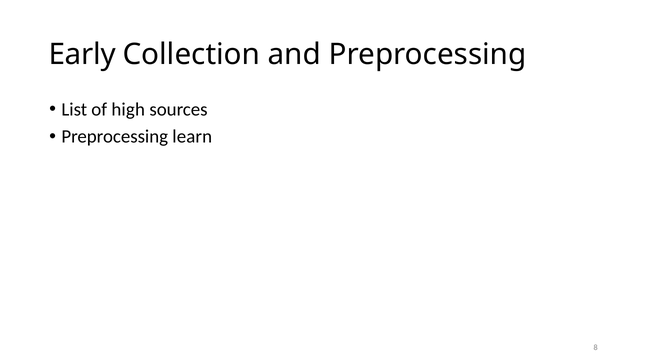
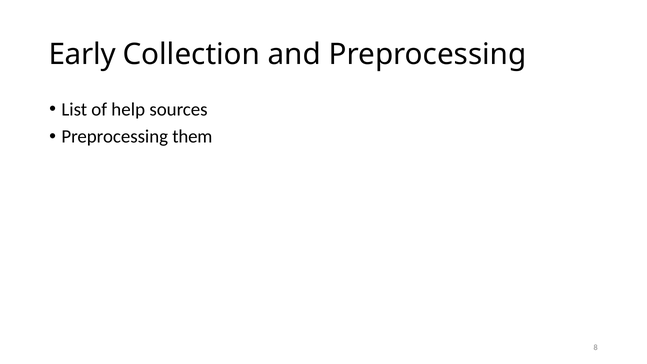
high: high -> help
learn: learn -> them
